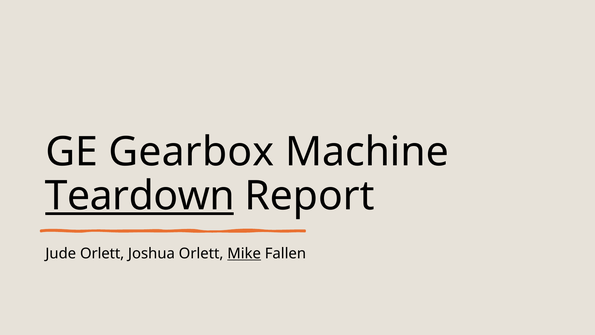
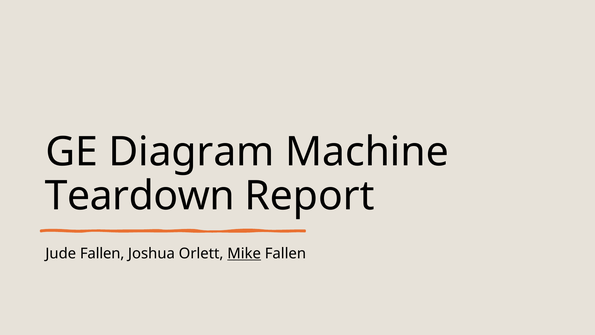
Gearbox: Gearbox -> Diagram
Teardown underline: present -> none
Jude Orlett: Orlett -> Fallen
